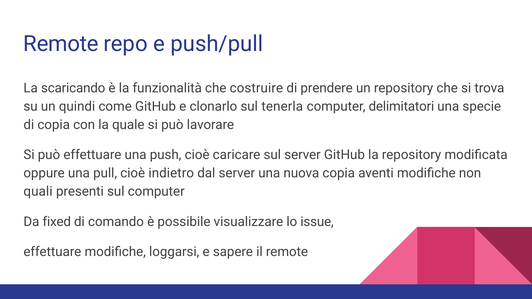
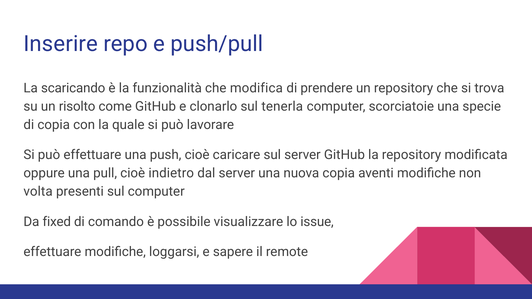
Remote at (61, 44): Remote -> Inserire
costruire: costruire -> modifica
quindi: quindi -> risolto
delimitatori: delimitatori -> scorciatoie
quali: quali -> volta
